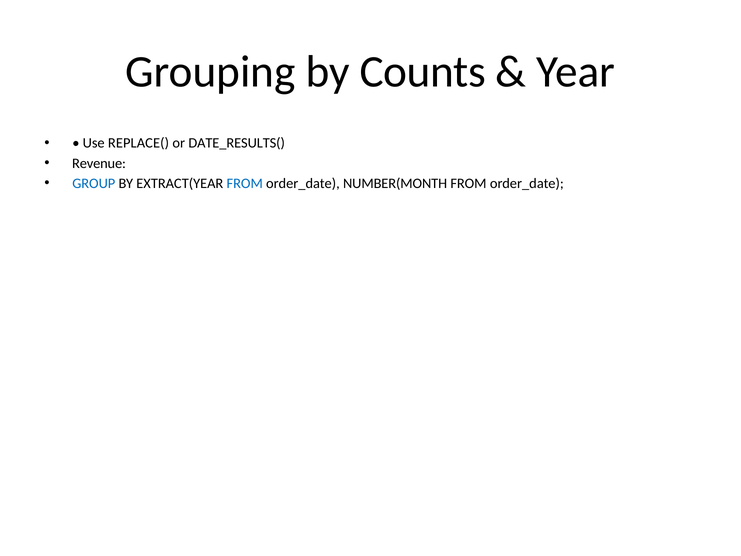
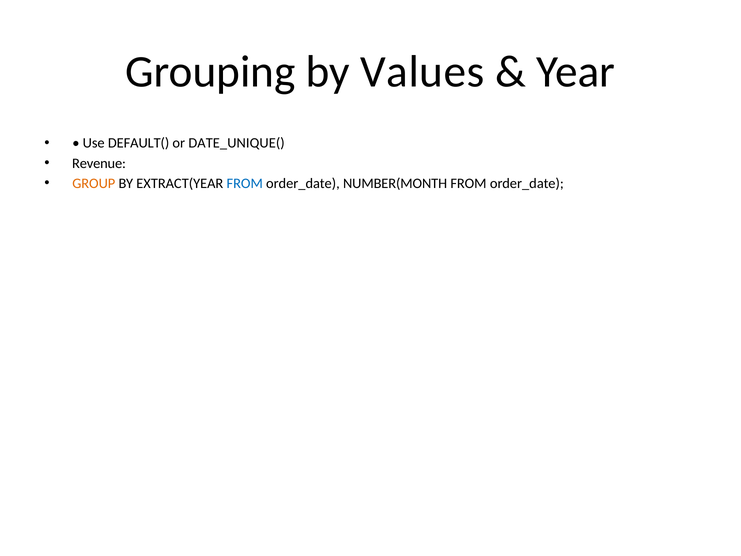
Counts: Counts -> Values
REPLACE(: REPLACE( -> DEFAULT(
DATE_RESULTS(: DATE_RESULTS( -> DATE_UNIQUE(
GROUP colour: blue -> orange
